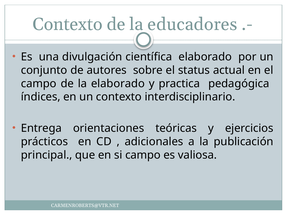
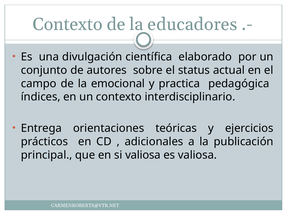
la elaborado: elaborado -> emocional
si campo: campo -> valiosa
